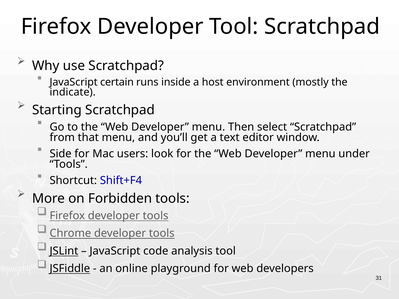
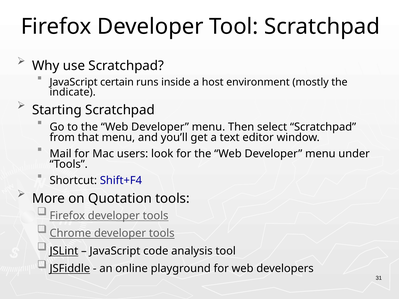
Side: Side -> Mail
Forbidden: Forbidden -> Quotation
